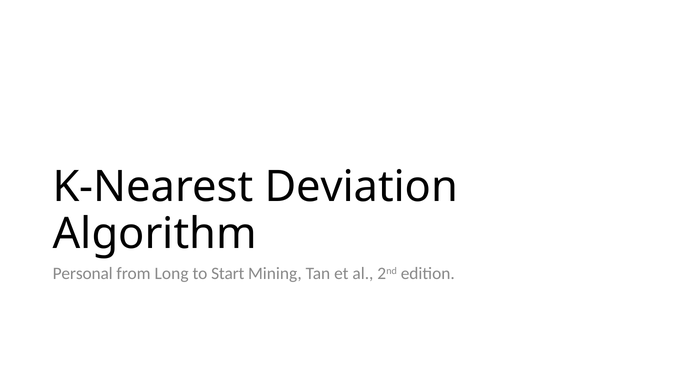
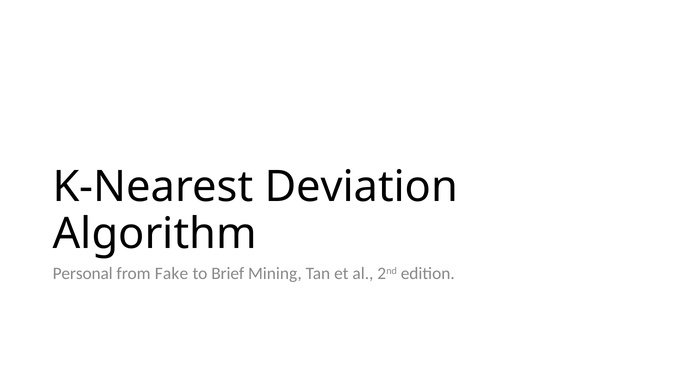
Long: Long -> Fake
Start: Start -> Brief
